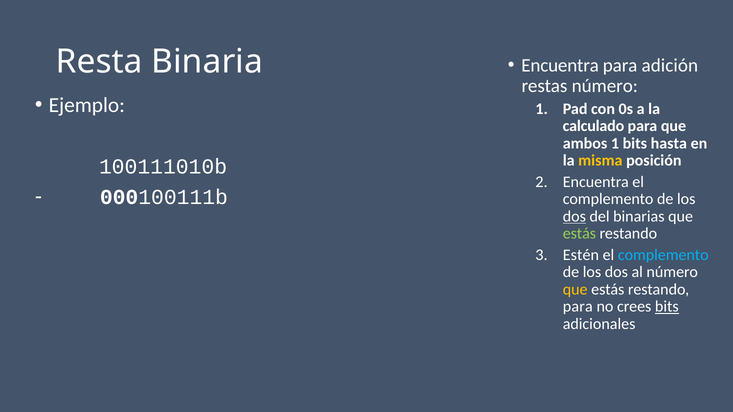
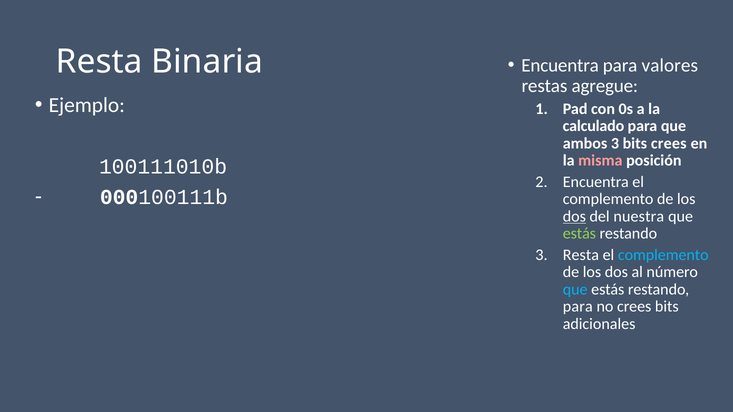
adición: adición -> valores
restas número: número -> agregue
ambos 1: 1 -> 3
bits hasta: hasta -> crees
misma colour: yellow -> pink
binarias: binarias -> nuestra
Estén at (581, 255): Estén -> Resta
que at (575, 290) colour: yellow -> light blue
bits at (667, 307) underline: present -> none
